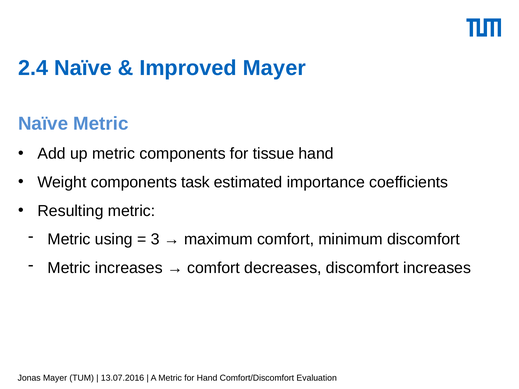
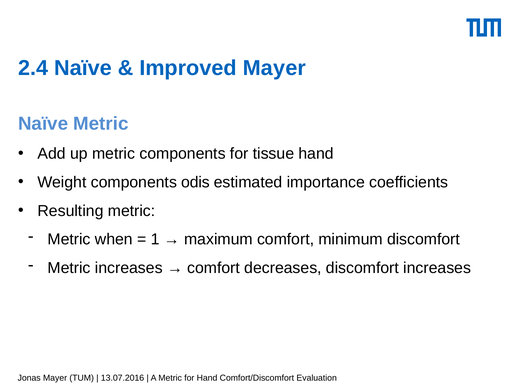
task: task -> odis
using: using -> when
3: 3 -> 1
